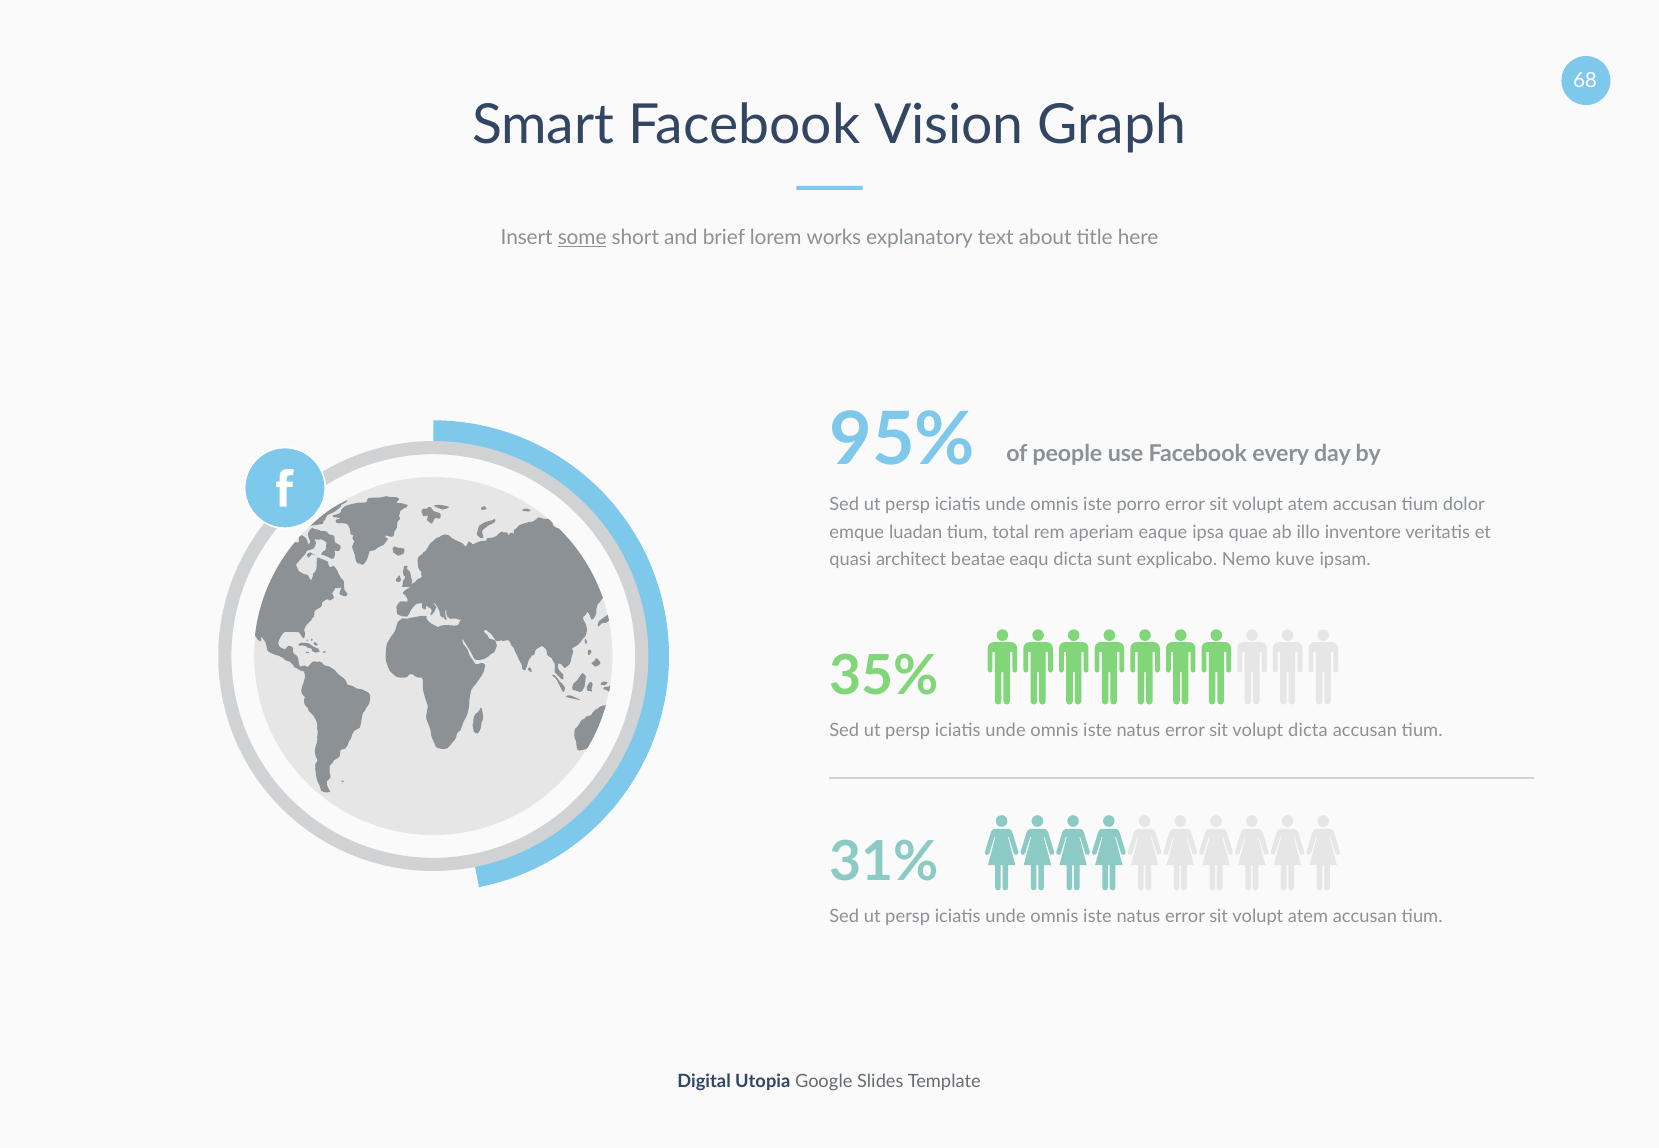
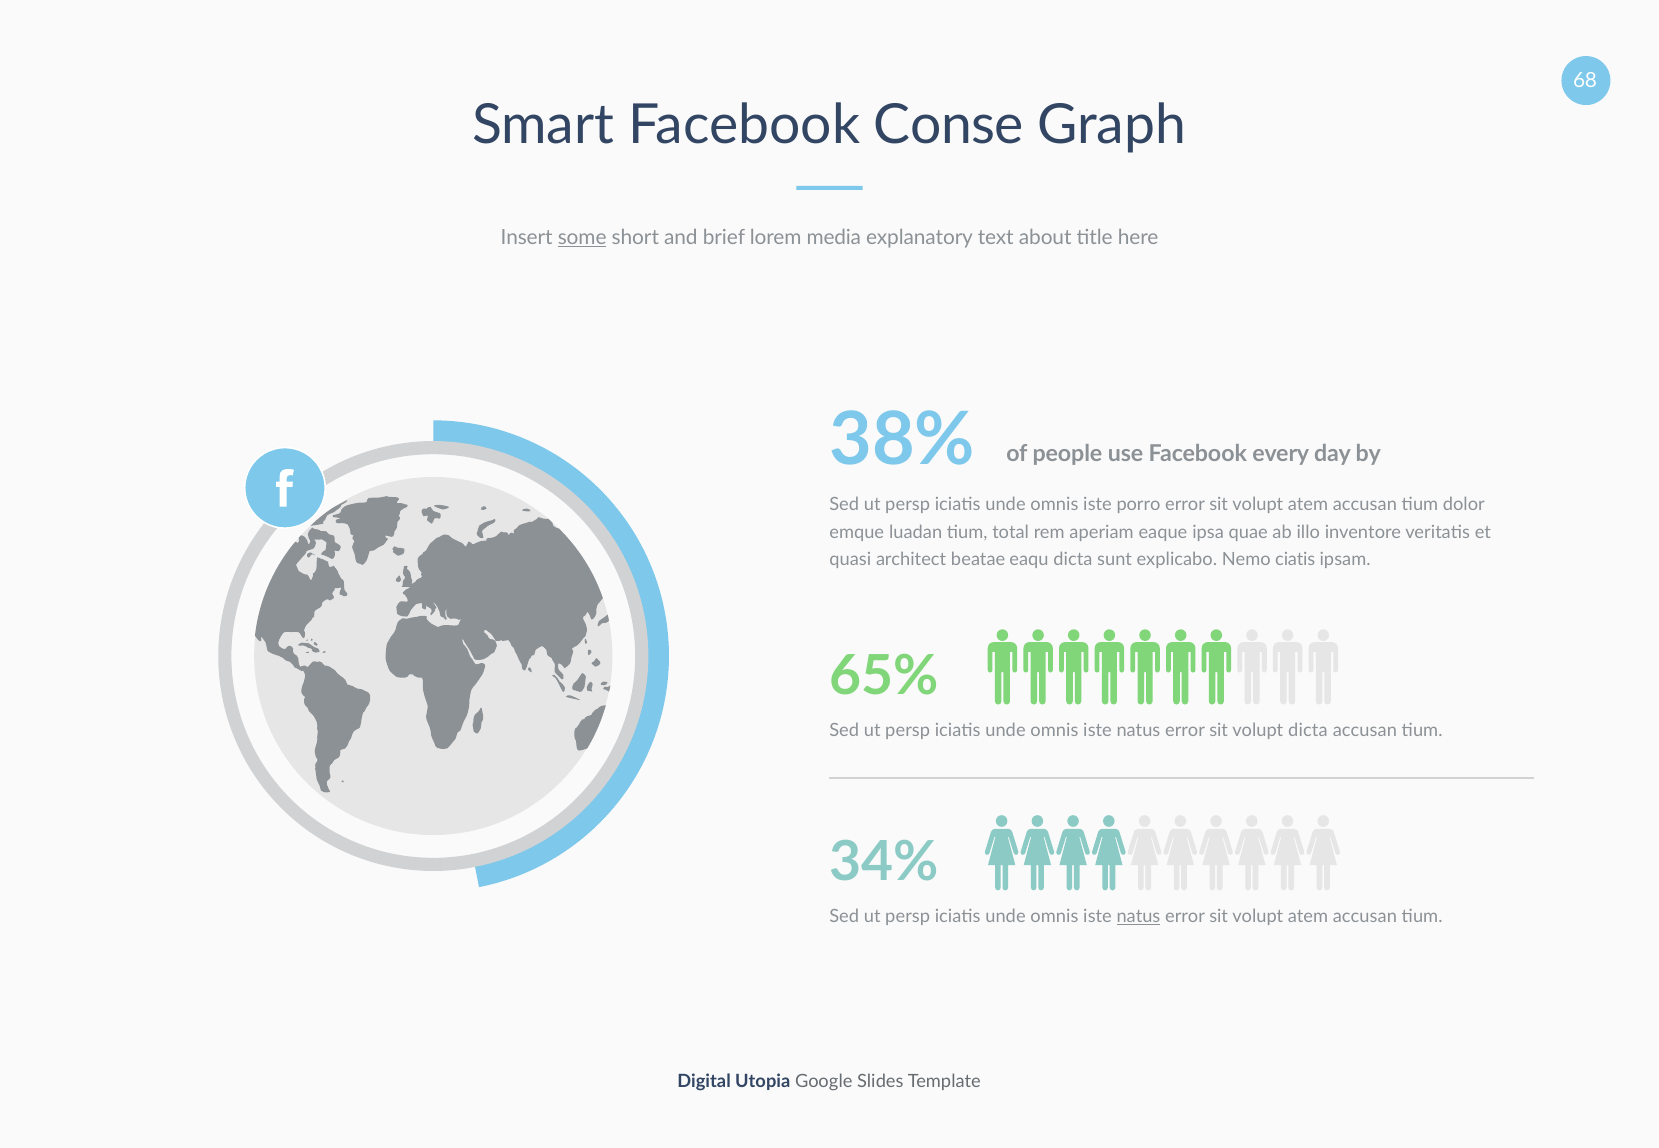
Vision: Vision -> Conse
works: works -> media
95%: 95% -> 38%
kuve: kuve -> ciatis
35%: 35% -> 65%
31%: 31% -> 34%
natus at (1138, 917) underline: none -> present
